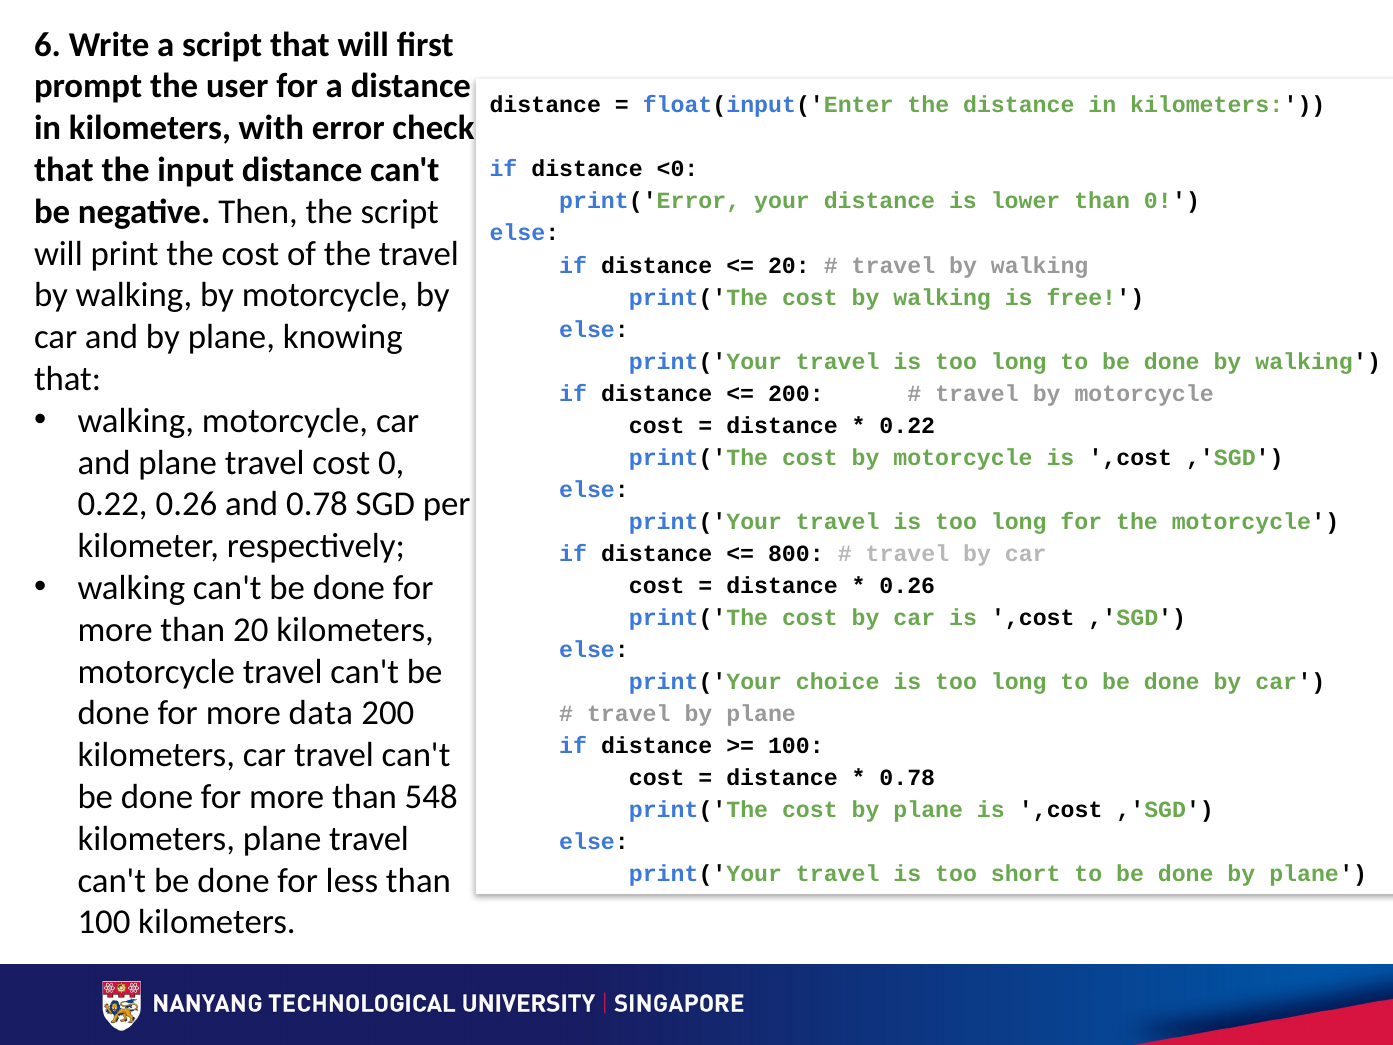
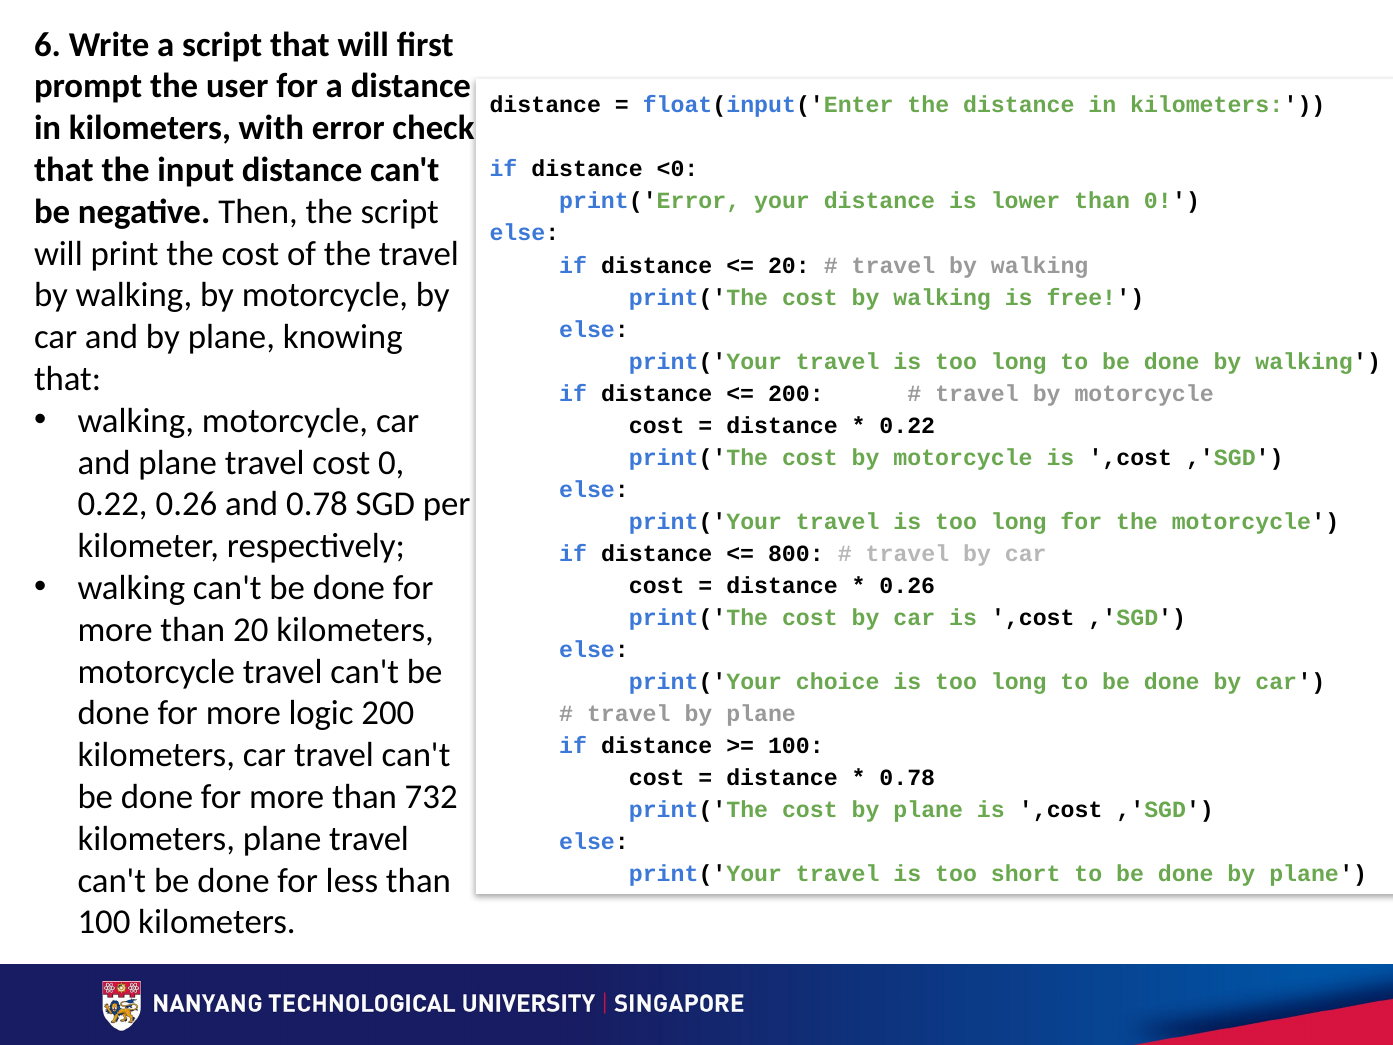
data: data -> logic
548: 548 -> 732
